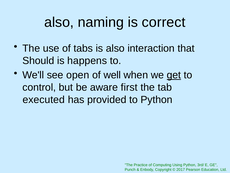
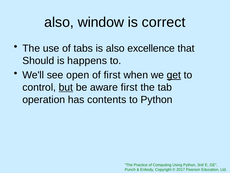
naming: naming -> window
interaction: interaction -> excellence
of well: well -> first
but underline: none -> present
executed: executed -> operation
provided: provided -> contents
